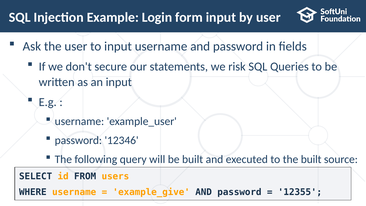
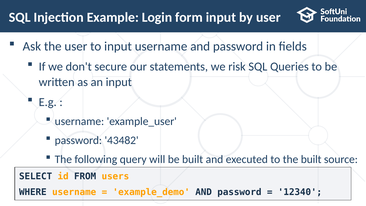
12346: 12346 -> 43482
example_give: example_give -> example_demo
12355: 12355 -> 12340
